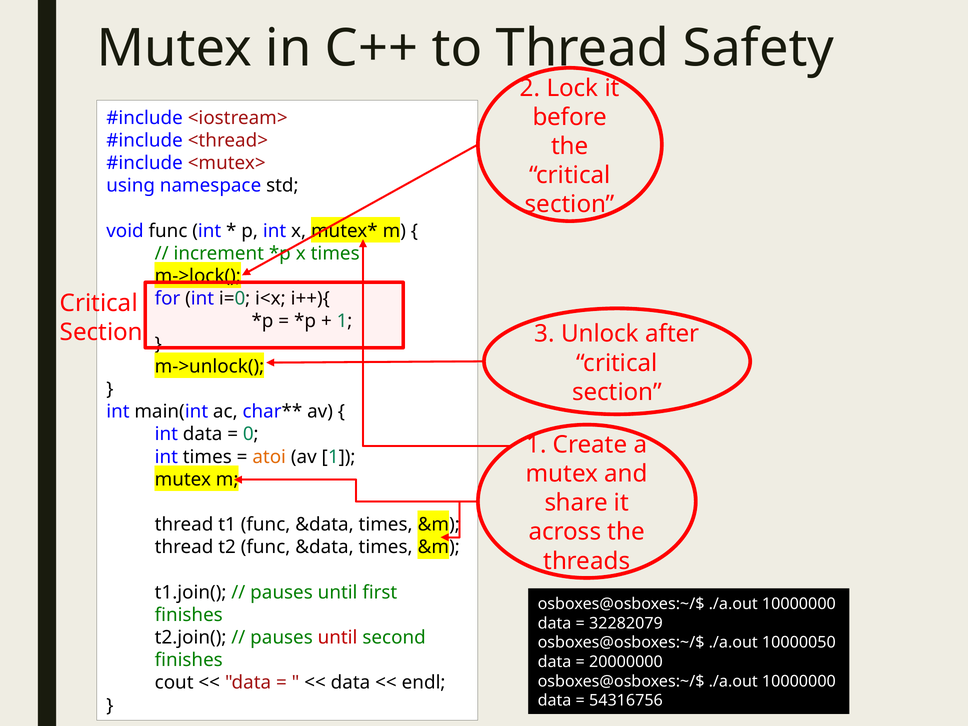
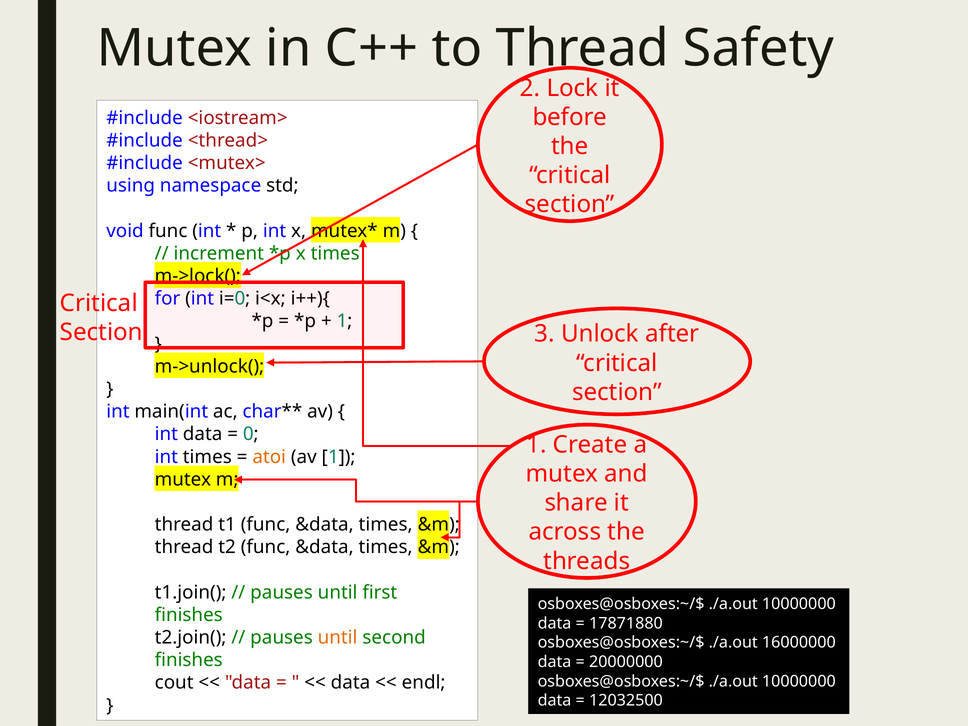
32282079: 32282079 -> 17871880
until at (338, 638) colour: red -> orange
10000050: 10000050 -> 16000000
54316756: 54316756 -> 12032500
